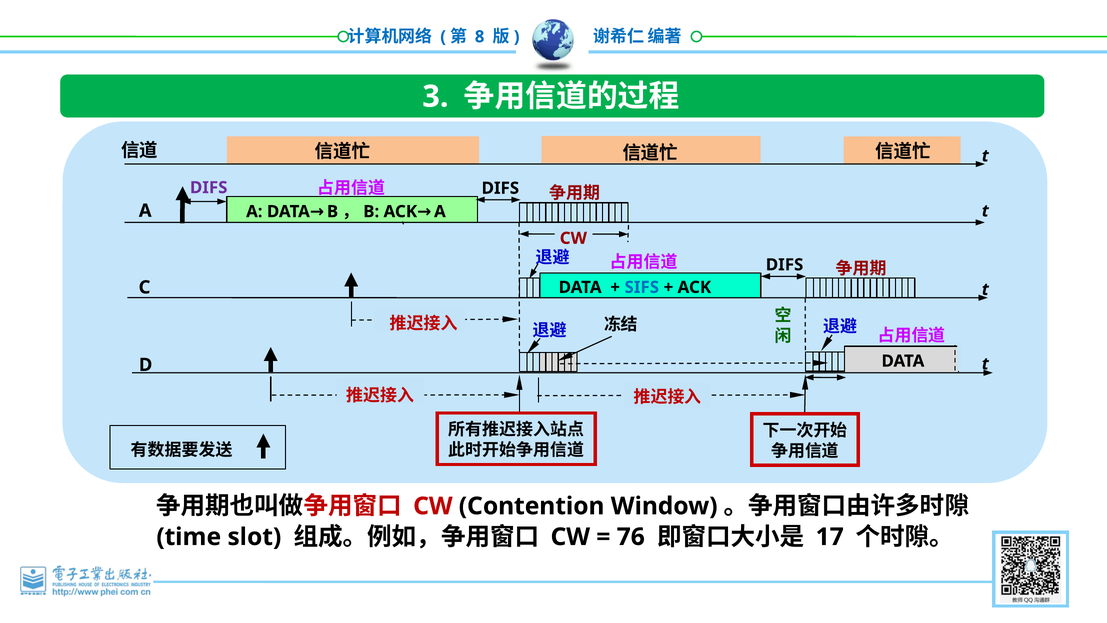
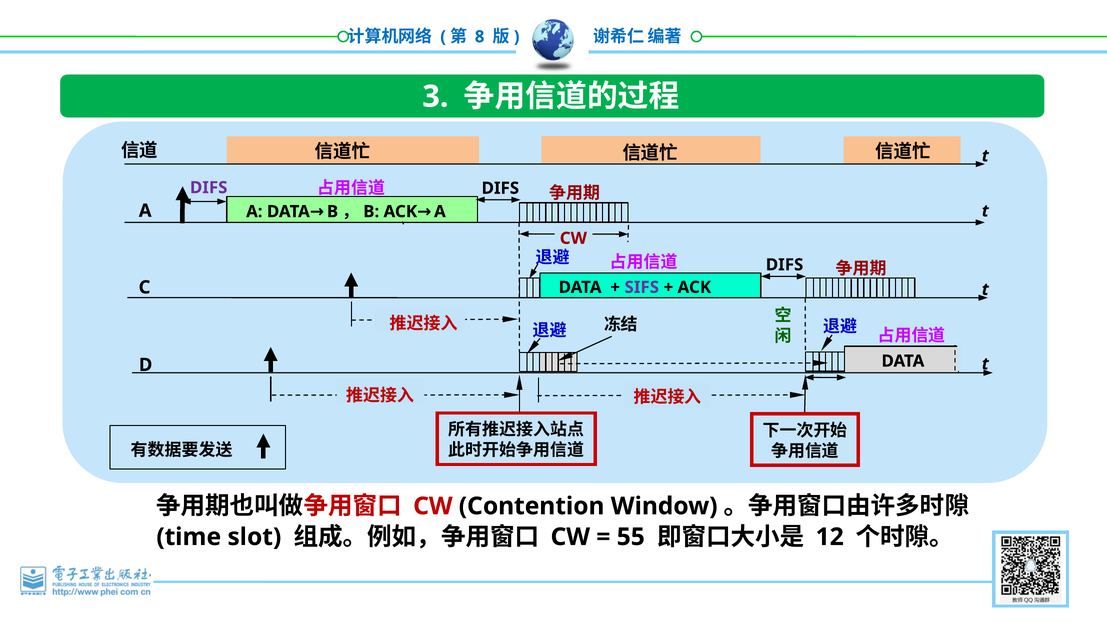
SIFS colour: blue -> purple
76: 76 -> 55
17: 17 -> 12
